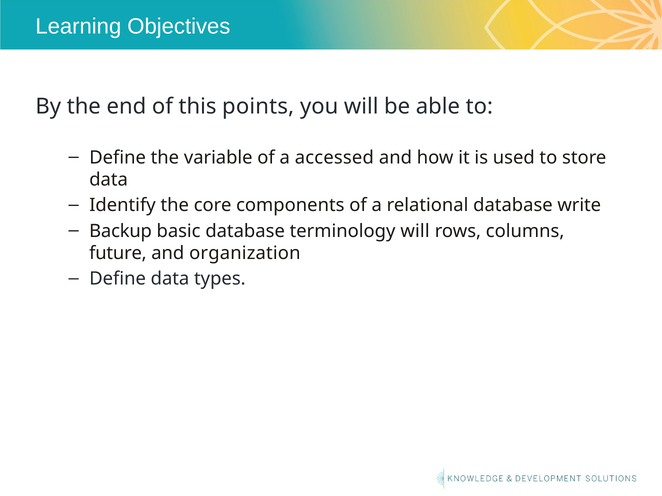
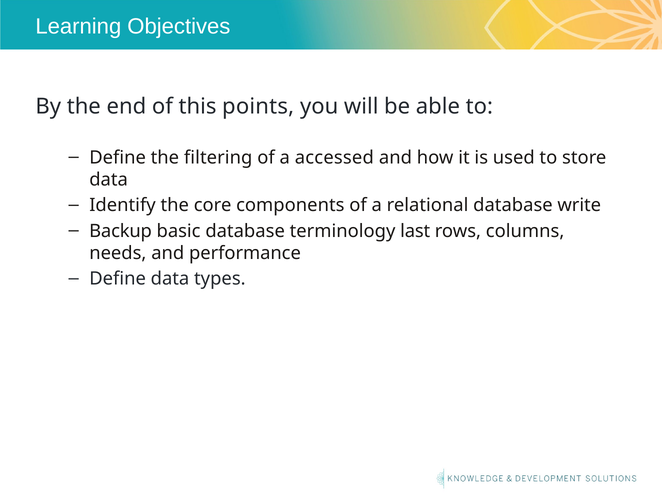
variable: variable -> filtering
terminology will: will -> last
future: future -> needs
organization: organization -> performance
